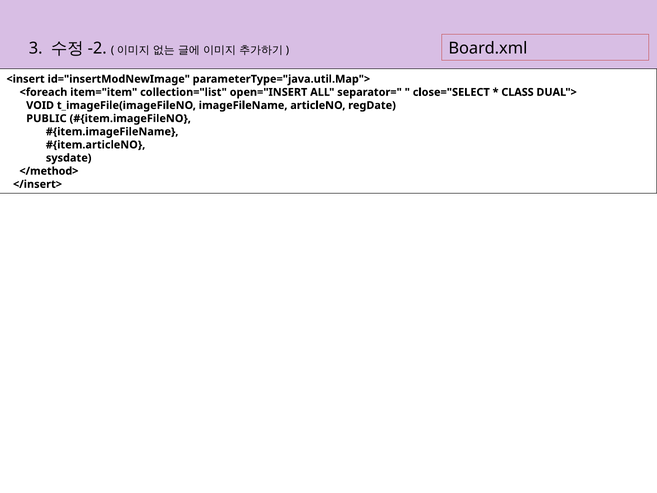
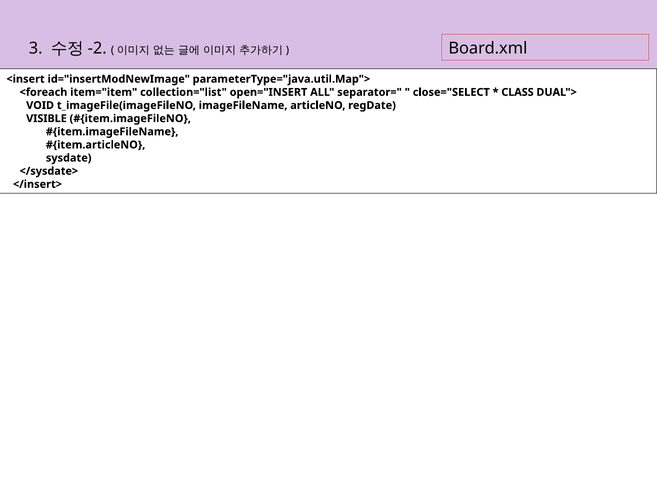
PUBLIC: PUBLIC -> VISIBLE
</method>: </method> -> </sysdate>
